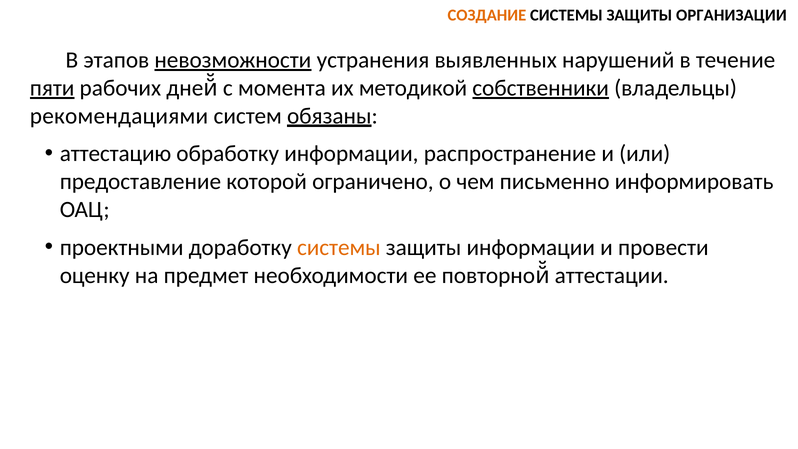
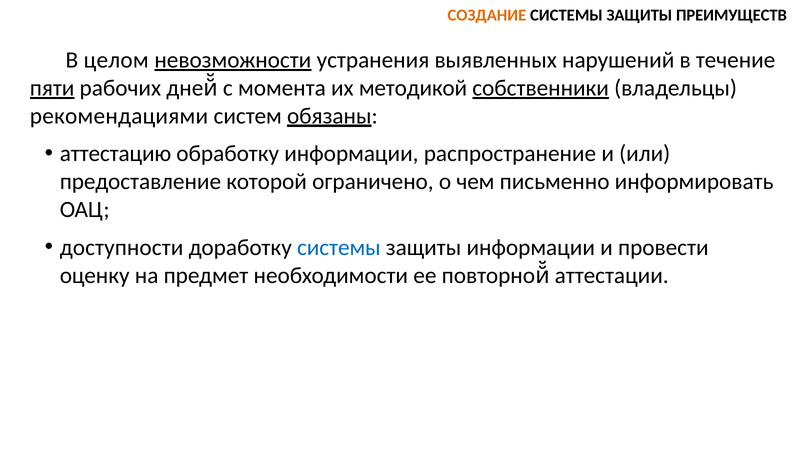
ОРГАНИЗАЦИИ: ОРГАНИЗАЦИИ -> ПРЕИМУЩЕСТВ
этапов: этапов -> целом
проектными: проектными -> доступности
системы at (339, 248) colour: orange -> blue
